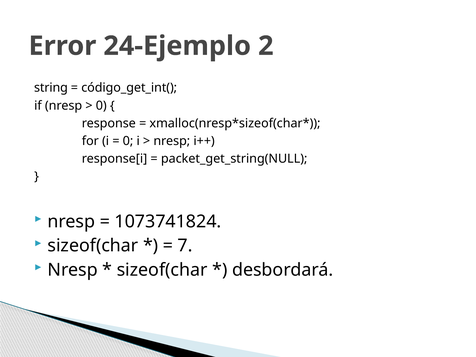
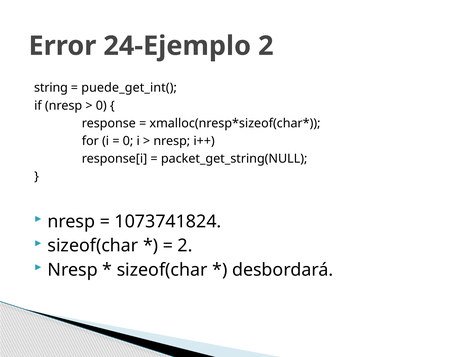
código_get_int(: código_get_int( -> puede_get_int(
7 at (185, 246): 7 -> 2
